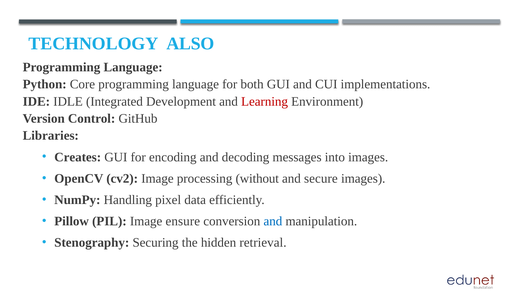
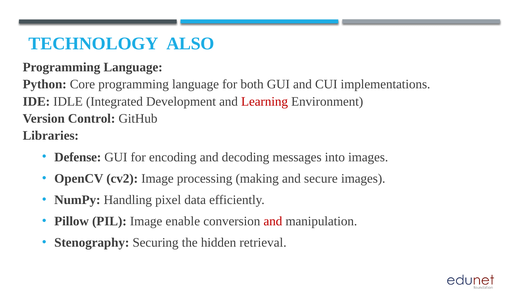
Creates: Creates -> Defense
without: without -> making
ensure: ensure -> enable
and at (273, 221) colour: blue -> red
